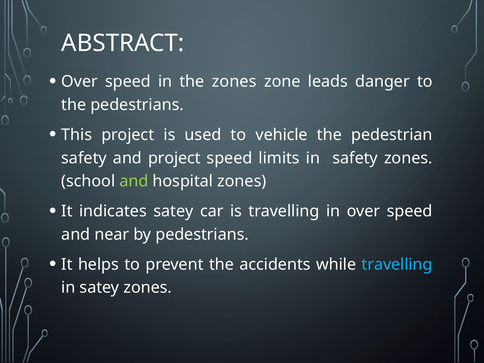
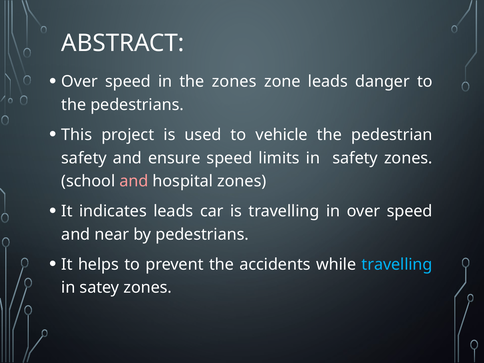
and project: project -> ensure
and at (134, 181) colour: light green -> pink
indicates satey: satey -> leads
